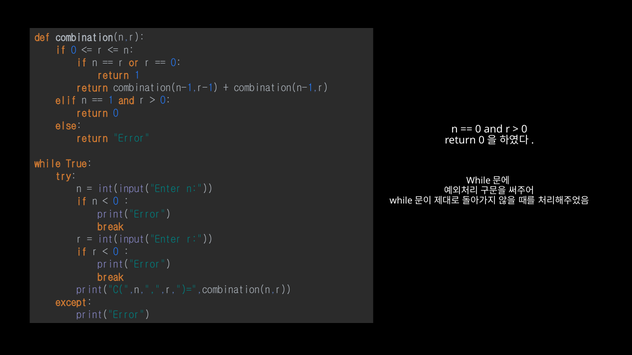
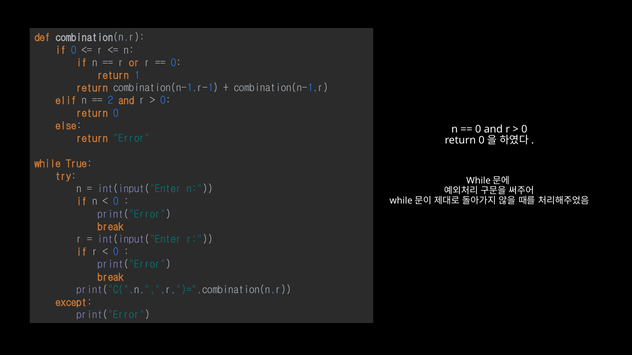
1 at (110, 101): 1 -> 2
